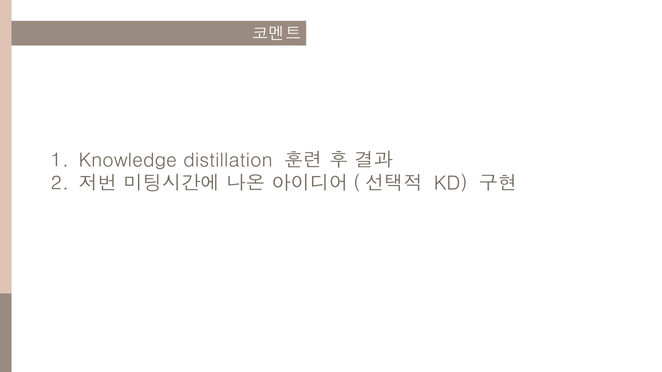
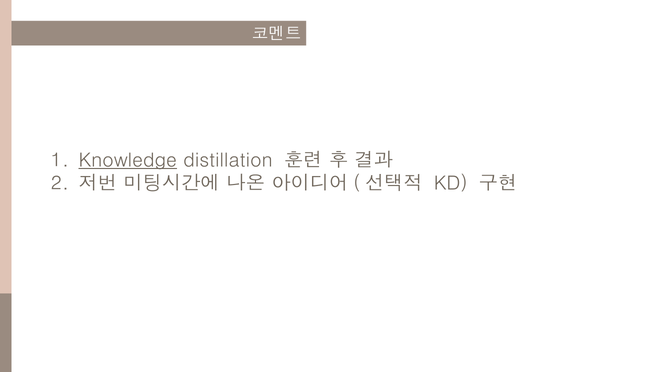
Knowledge underline: none -> present
